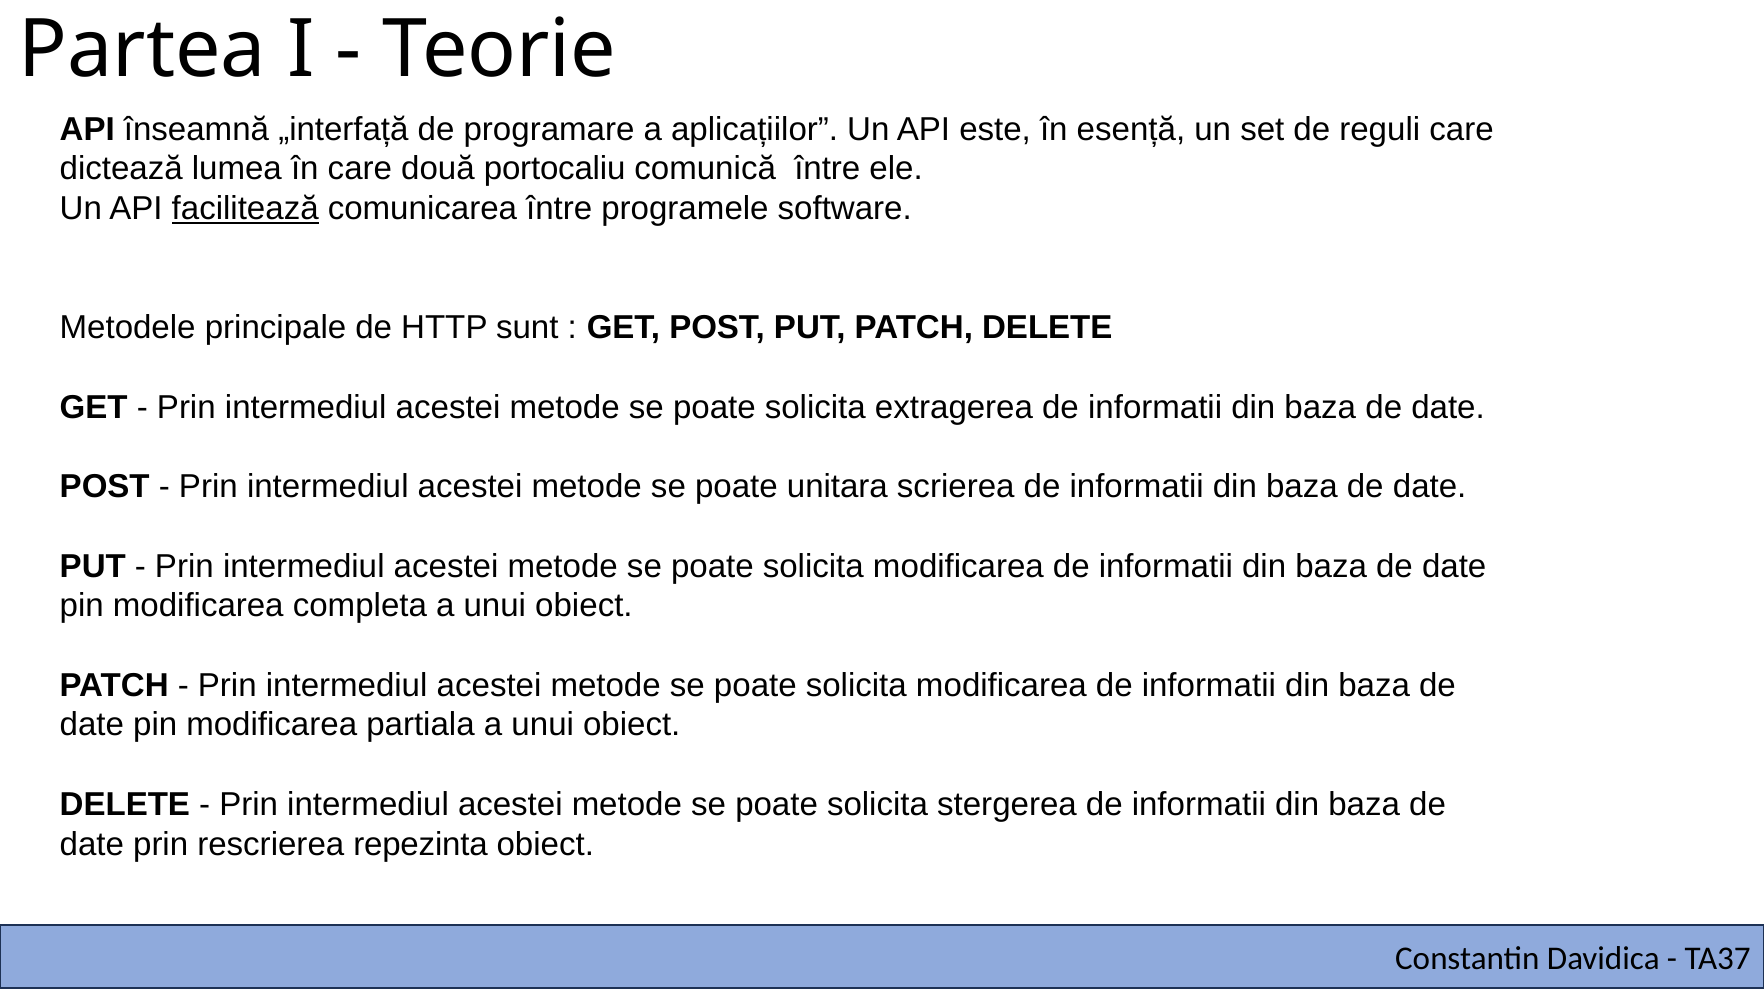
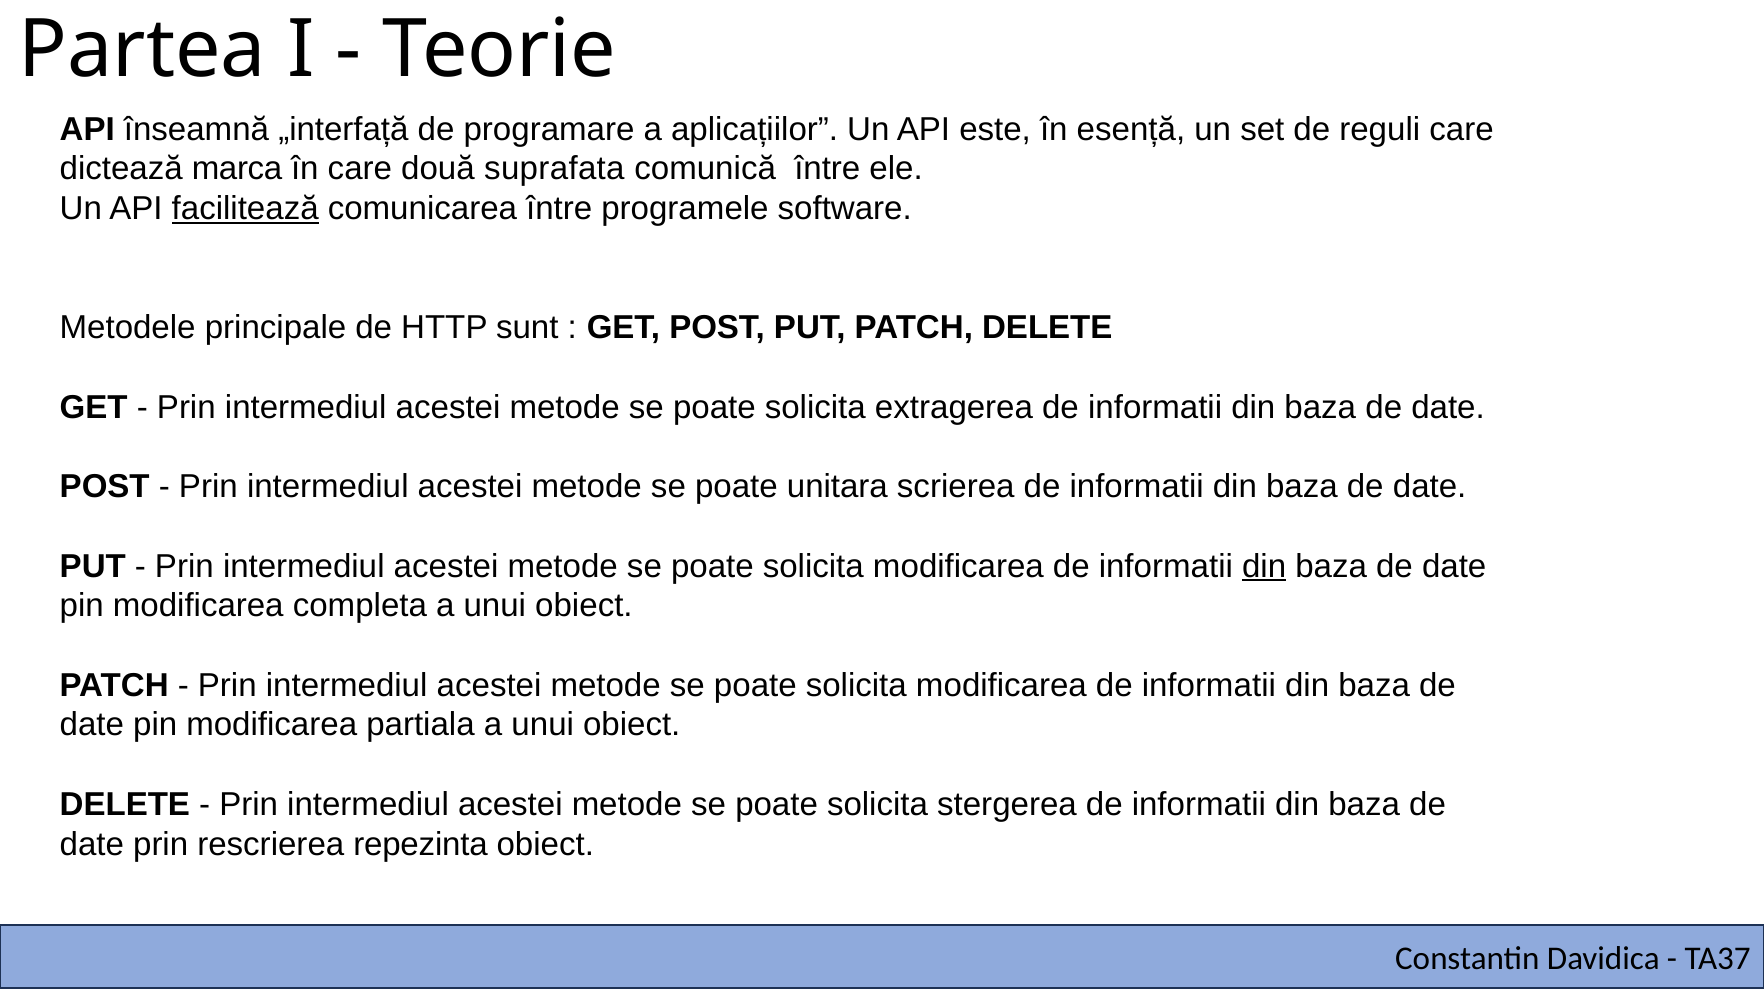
lumea: lumea -> marca
portocaliu: portocaliu -> suprafata
din at (1264, 566) underline: none -> present
